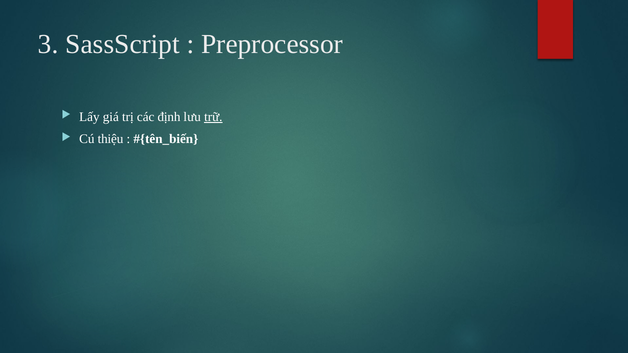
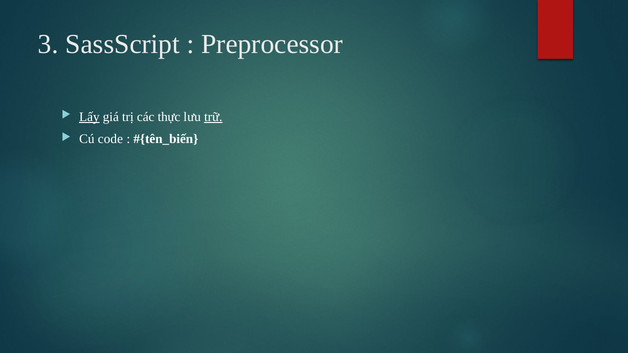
Lấy underline: none -> present
định: định -> thực
thiệu: thiệu -> code
